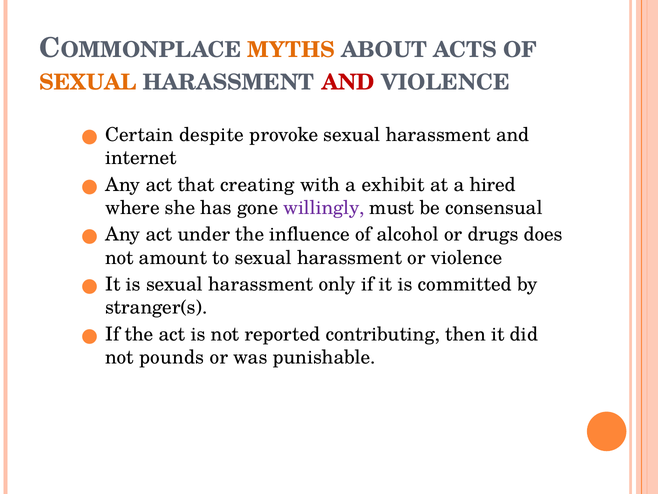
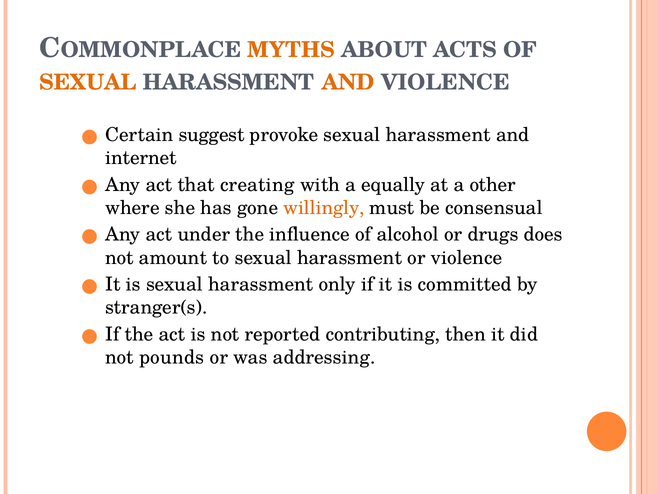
AND at (348, 83) colour: red -> orange
despite: despite -> suggest
exhibit: exhibit -> equally
hired: hired -> other
willingly colour: purple -> orange
punishable: punishable -> addressing
